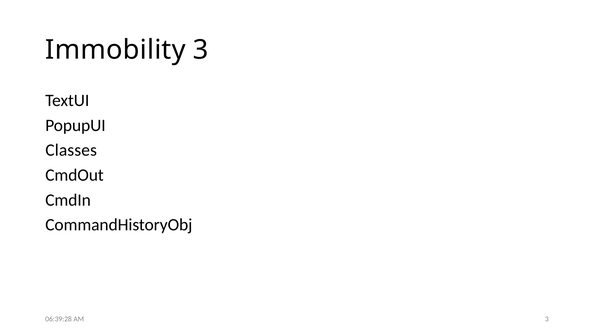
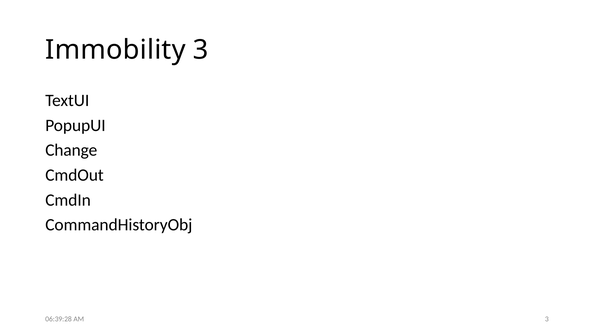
Classes: Classes -> Change
